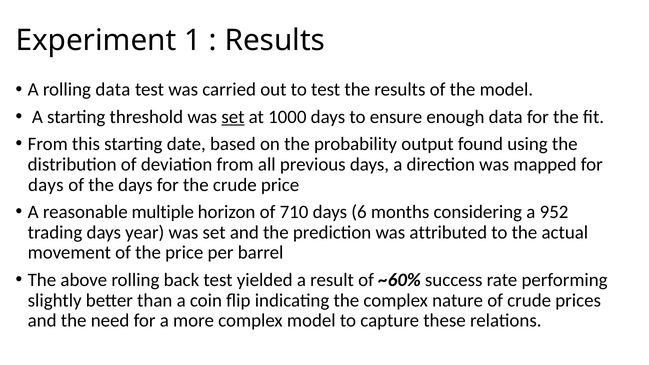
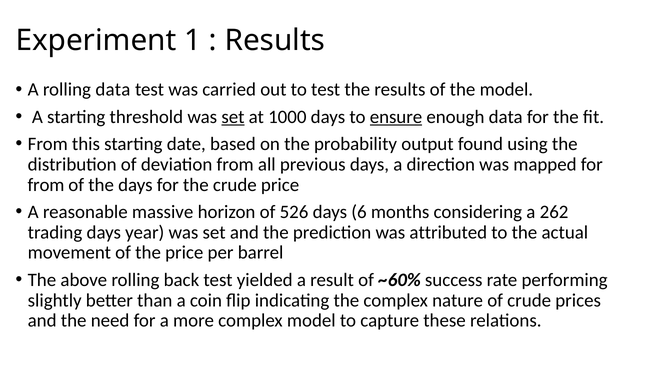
ensure underline: none -> present
days at (46, 185): days -> from
multiple: multiple -> massive
710: 710 -> 526
952: 952 -> 262
